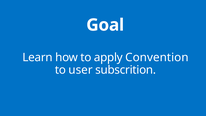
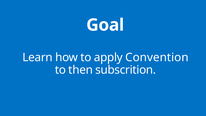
user: user -> then
